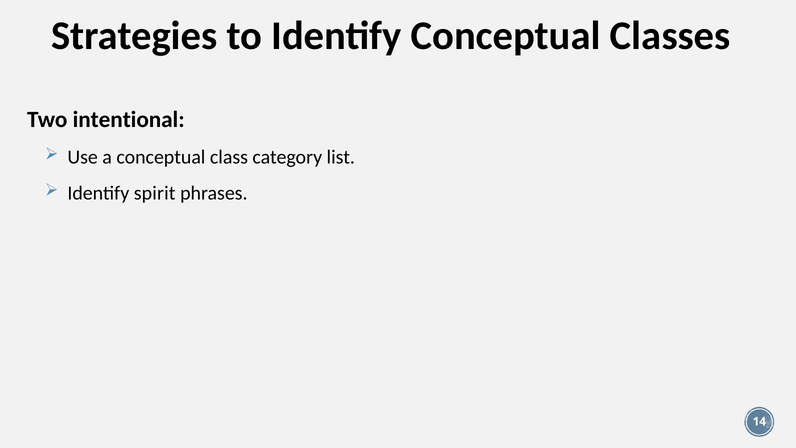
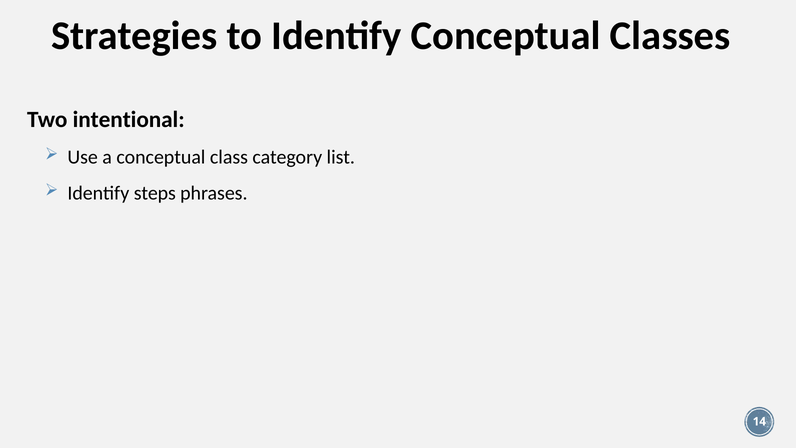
spirit: spirit -> steps
